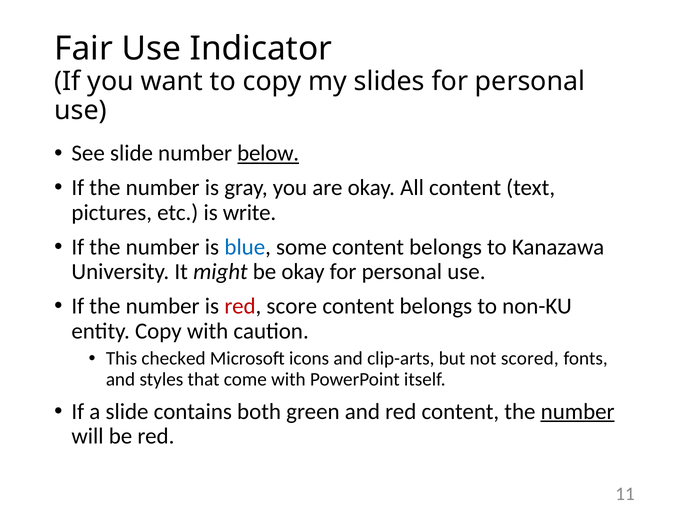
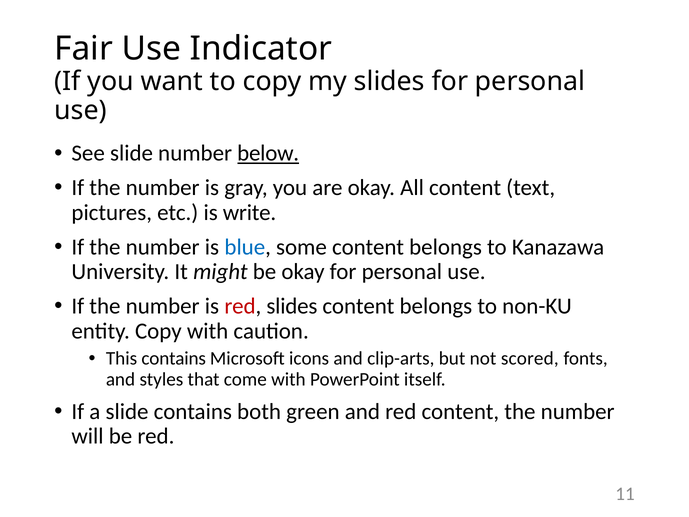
red score: score -> slides
This checked: checked -> contains
number at (578, 411) underline: present -> none
